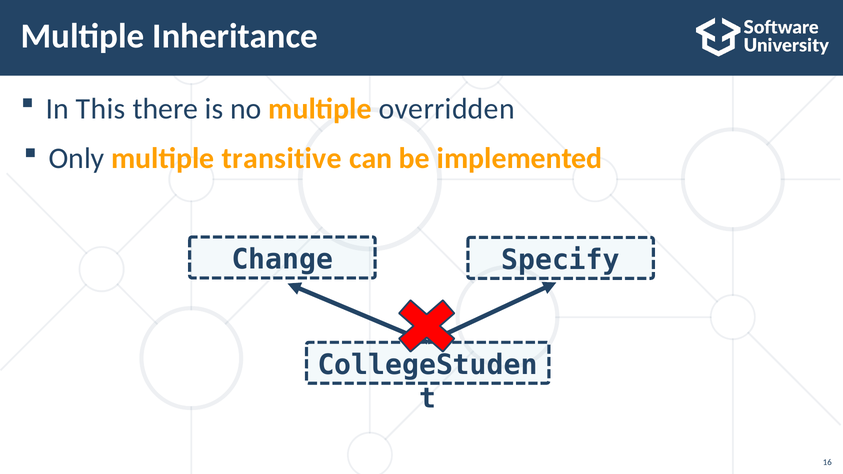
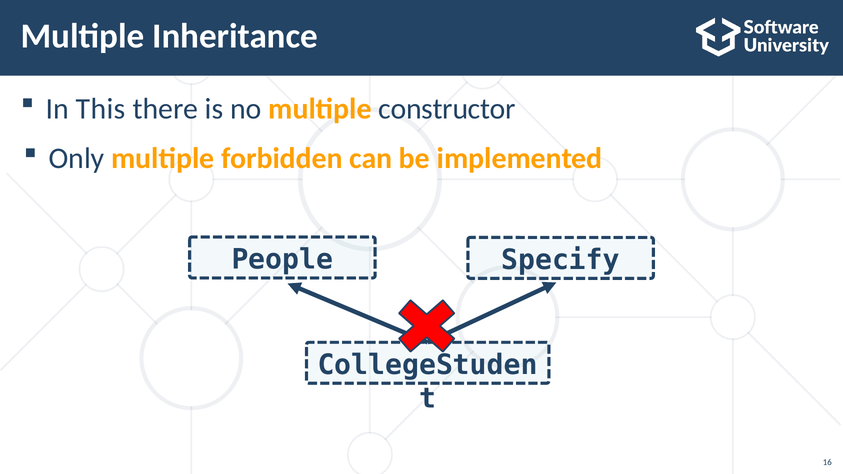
overridden: overridden -> constructor
transitive: transitive -> forbidden
Change: Change -> People
